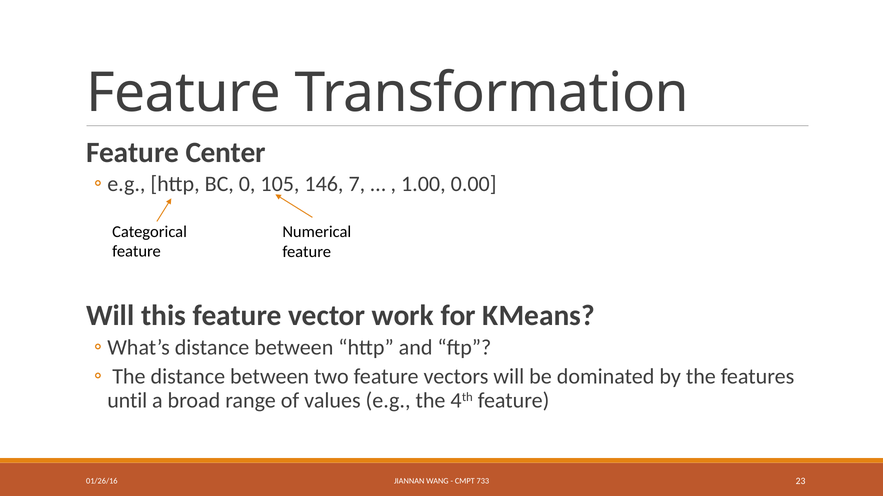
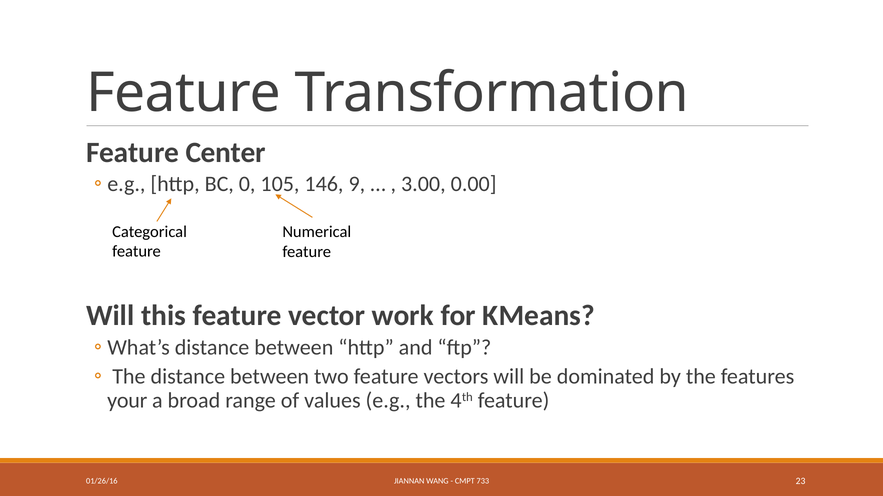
7: 7 -> 9
1.00: 1.00 -> 3.00
until: until -> your
